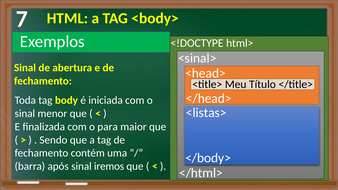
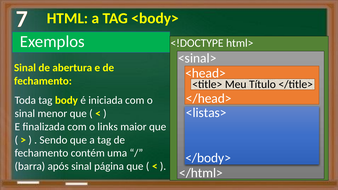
para: para -> links
iremos: iremos -> página
